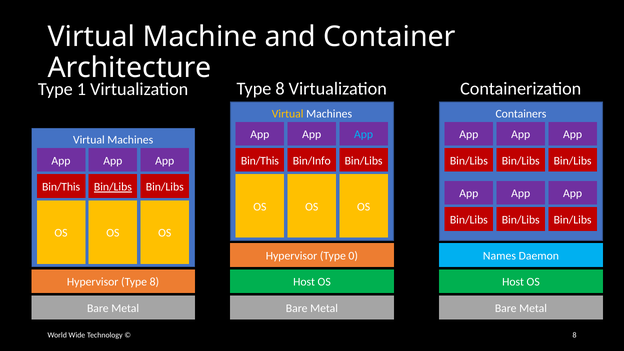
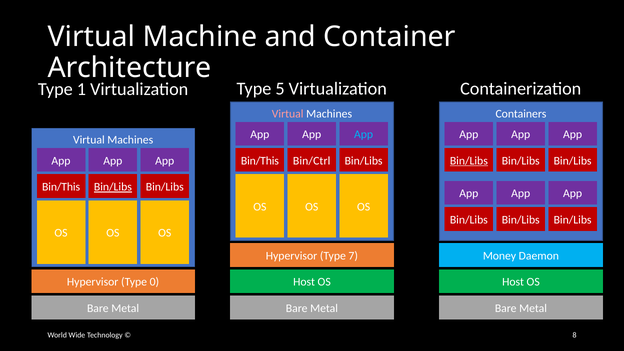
8 at (280, 89): 8 -> 5
Virtual at (288, 114) colour: yellow -> pink
Bin/Info: Bin/Info -> Bin/Ctrl
Bin/Libs at (469, 161) underline: none -> present
0: 0 -> 7
Names: Names -> Money
Hypervisor Type 8: 8 -> 0
